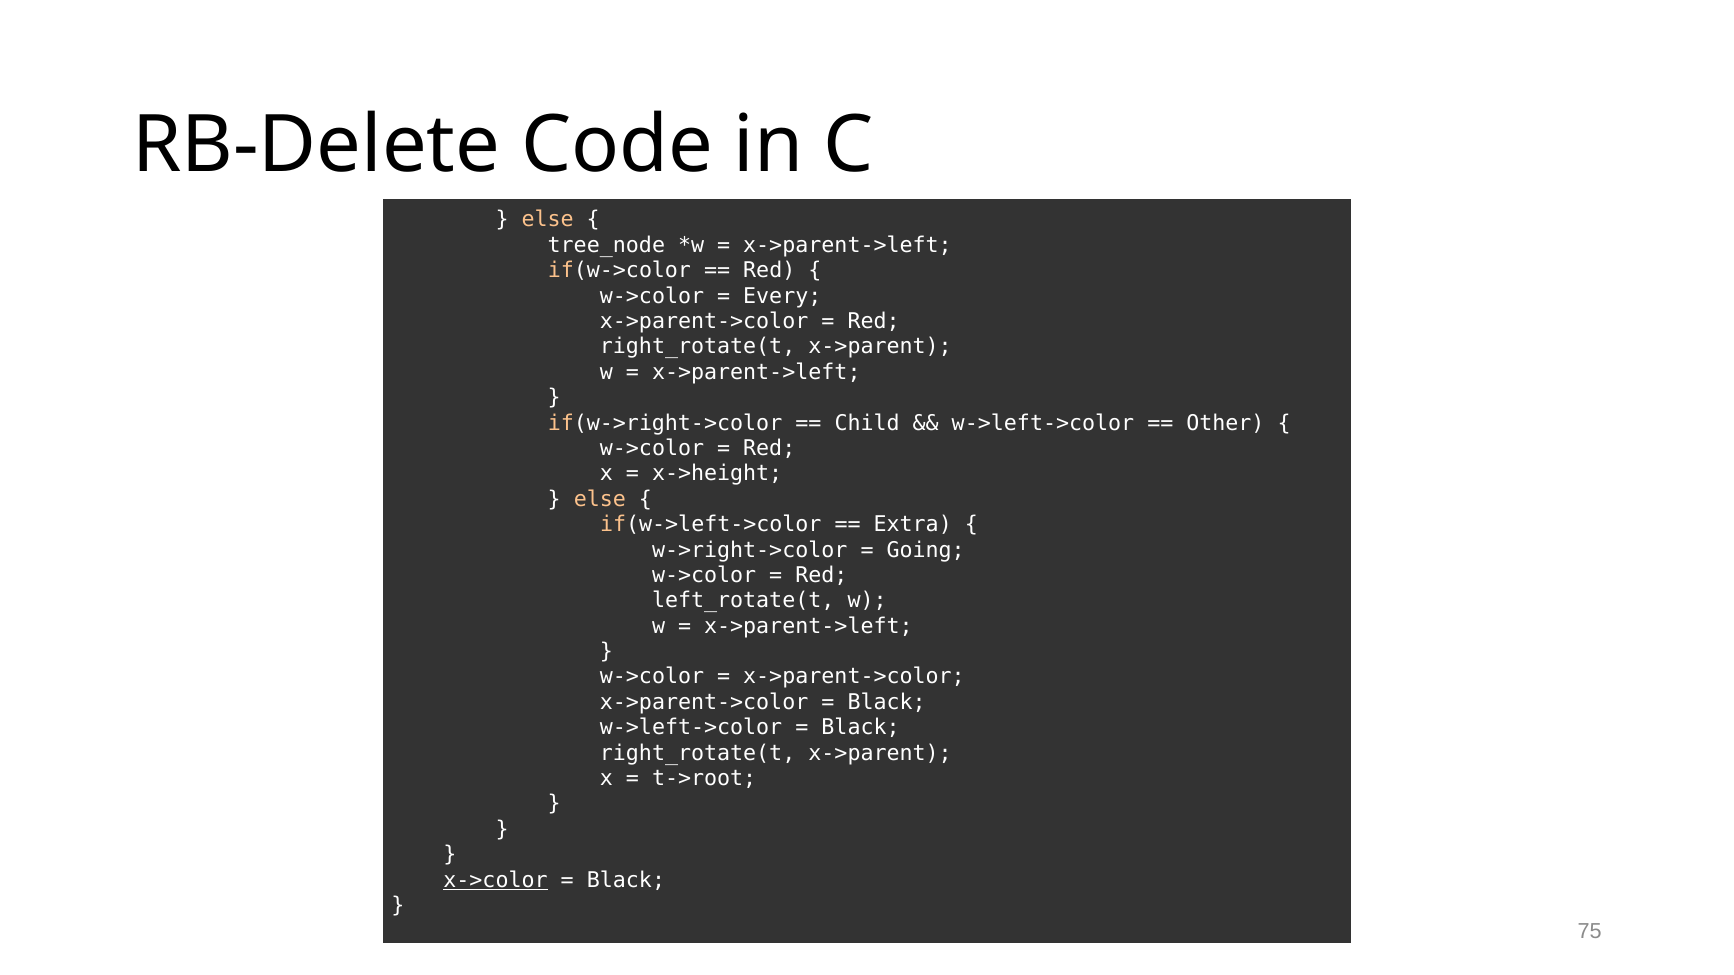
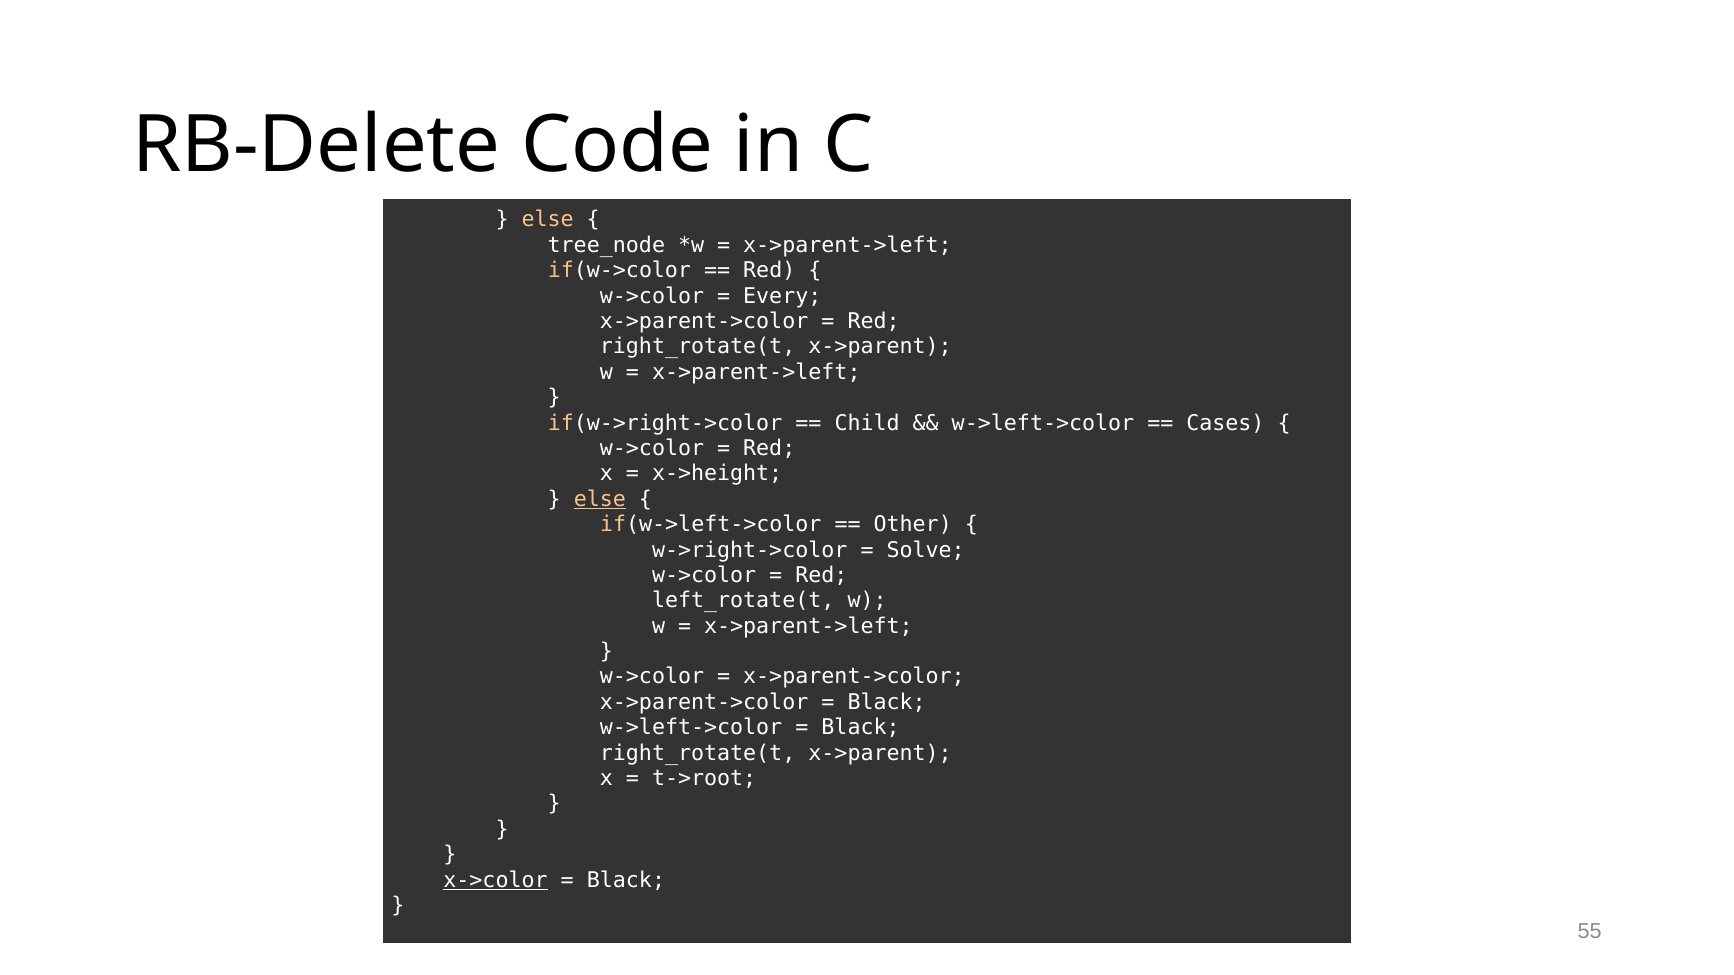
Other: Other -> Cases
else at (600, 499) underline: none -> present
Extra: Extra -> Other
Going: Going -> Solve
75: 75 -> 55
